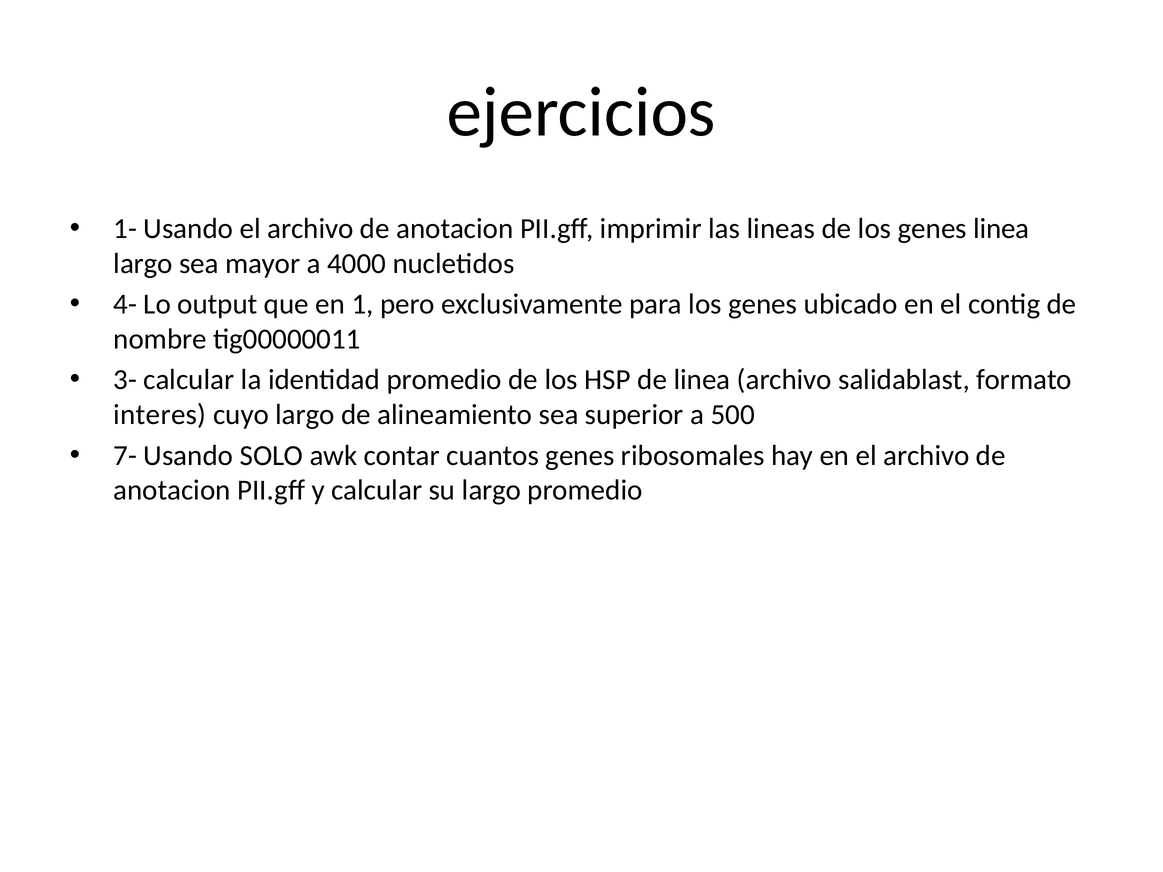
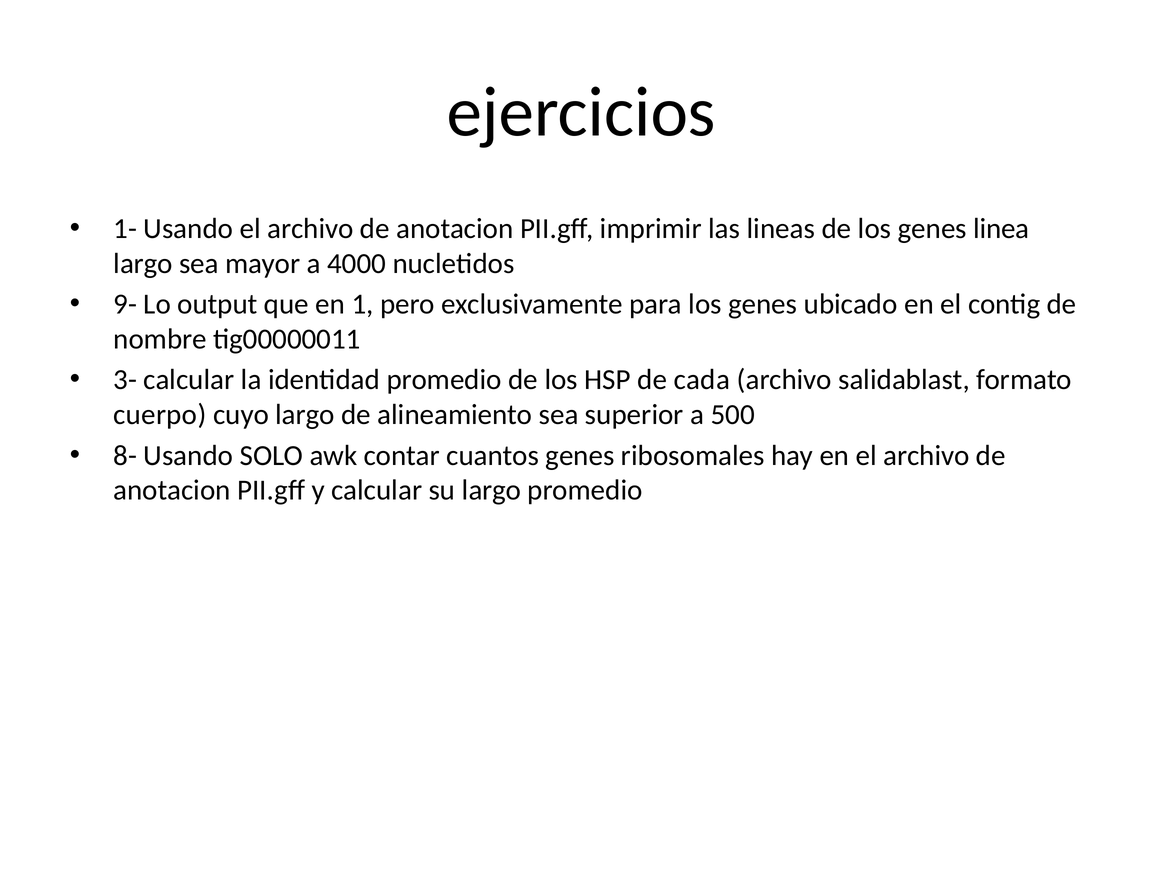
4-: 4- -> 9-
de linea: linea -> cada
interes: interes -> cuerpo
7-: 7- -> 8-
